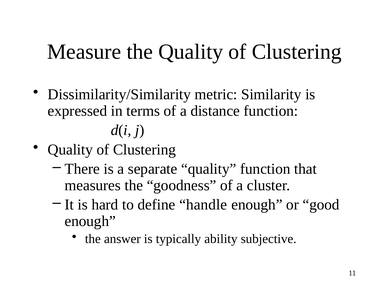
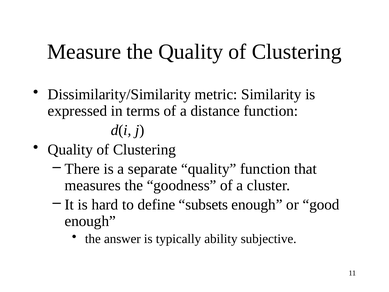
handle: handle -> subsets
